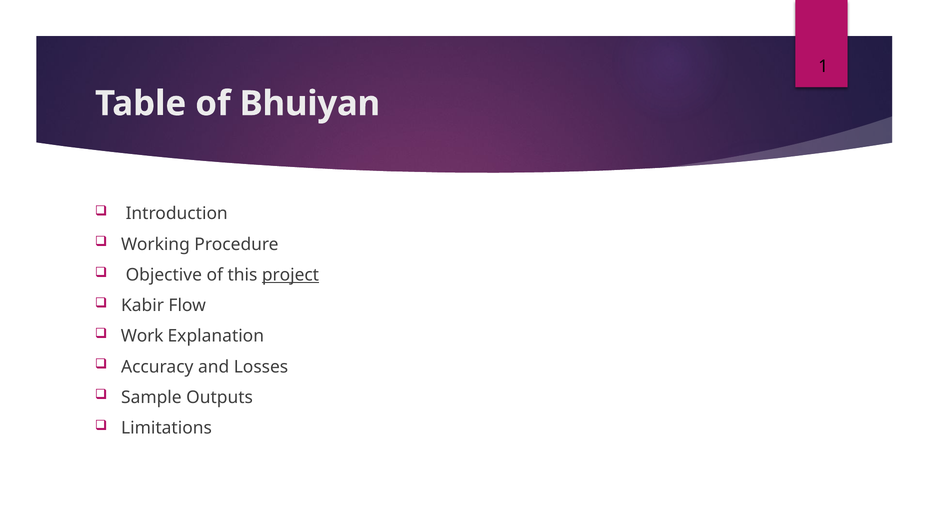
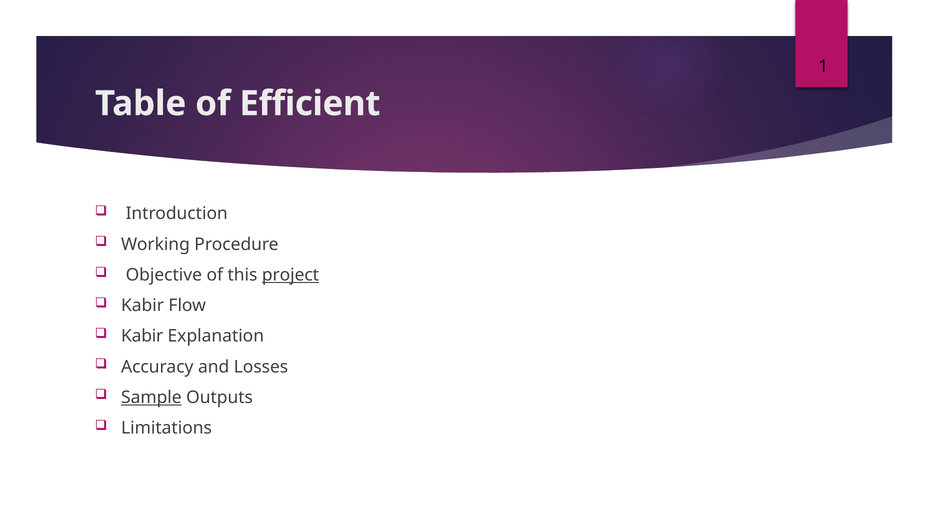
Bhuiyan: Bhuiyan -> Efficient
Work at (142, 336): Work -> Kabir
Sample underline: none -> present
